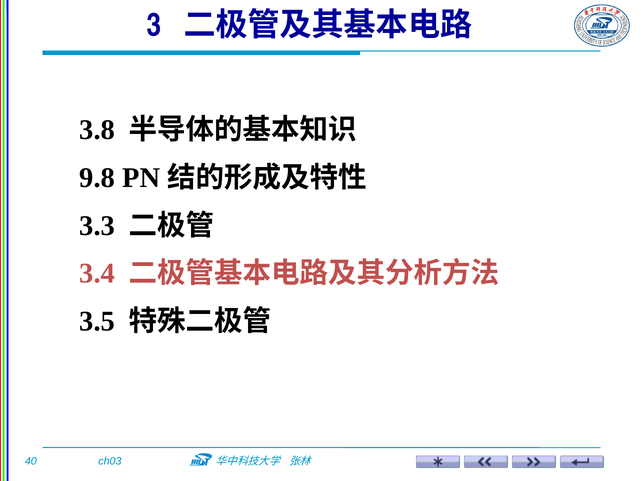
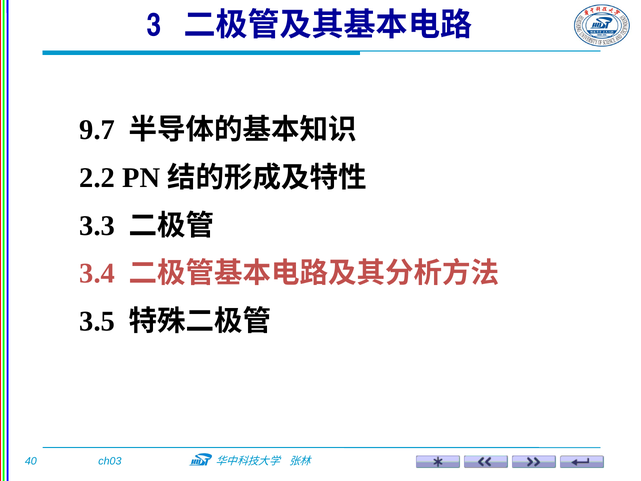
3.8: 3.8 -> 9.7
9.8: 9.8 -> 2.2
